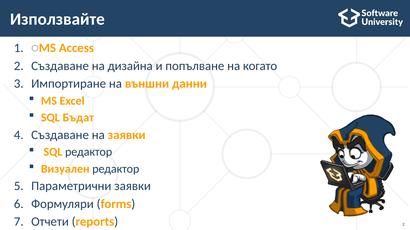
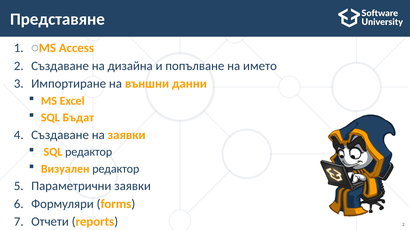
Използвайте: Използвайте -> Представяне
когато: когато -> името
